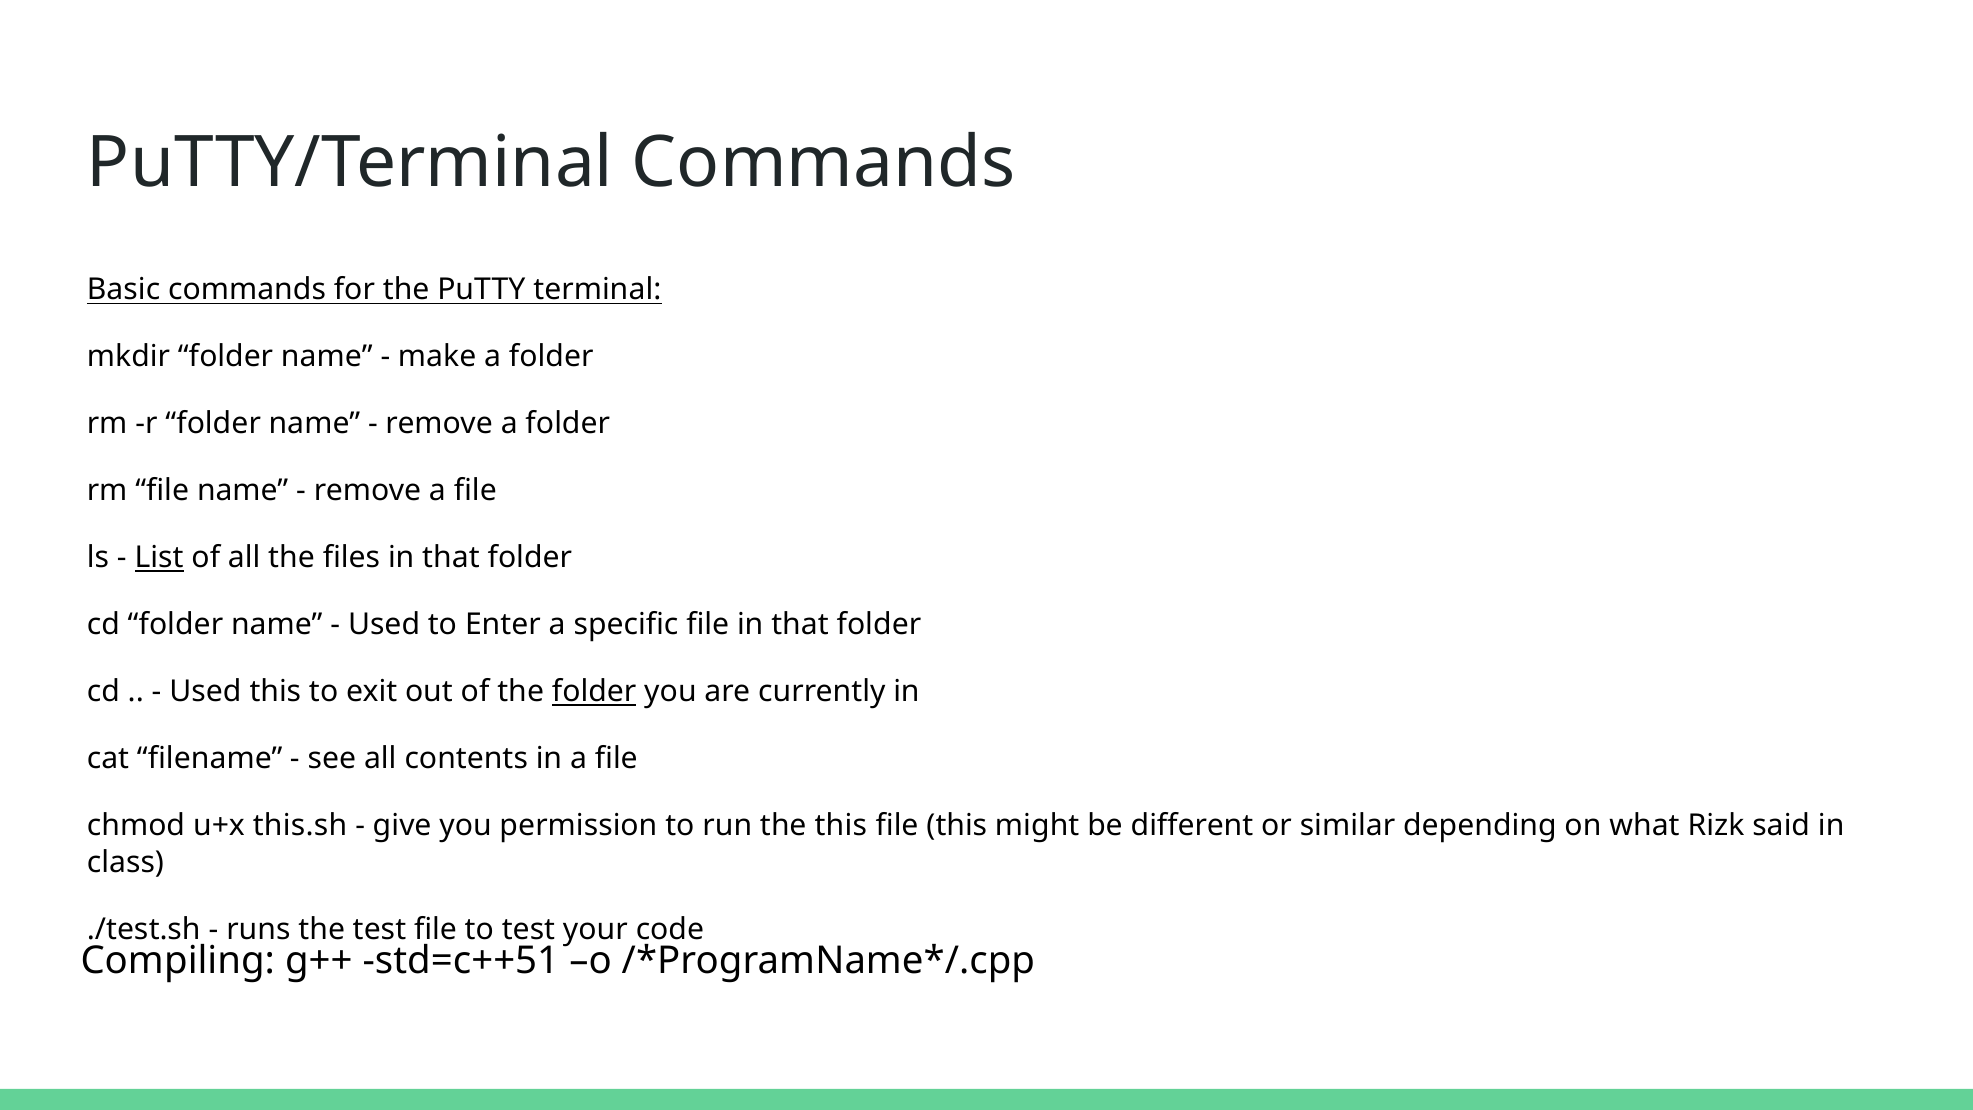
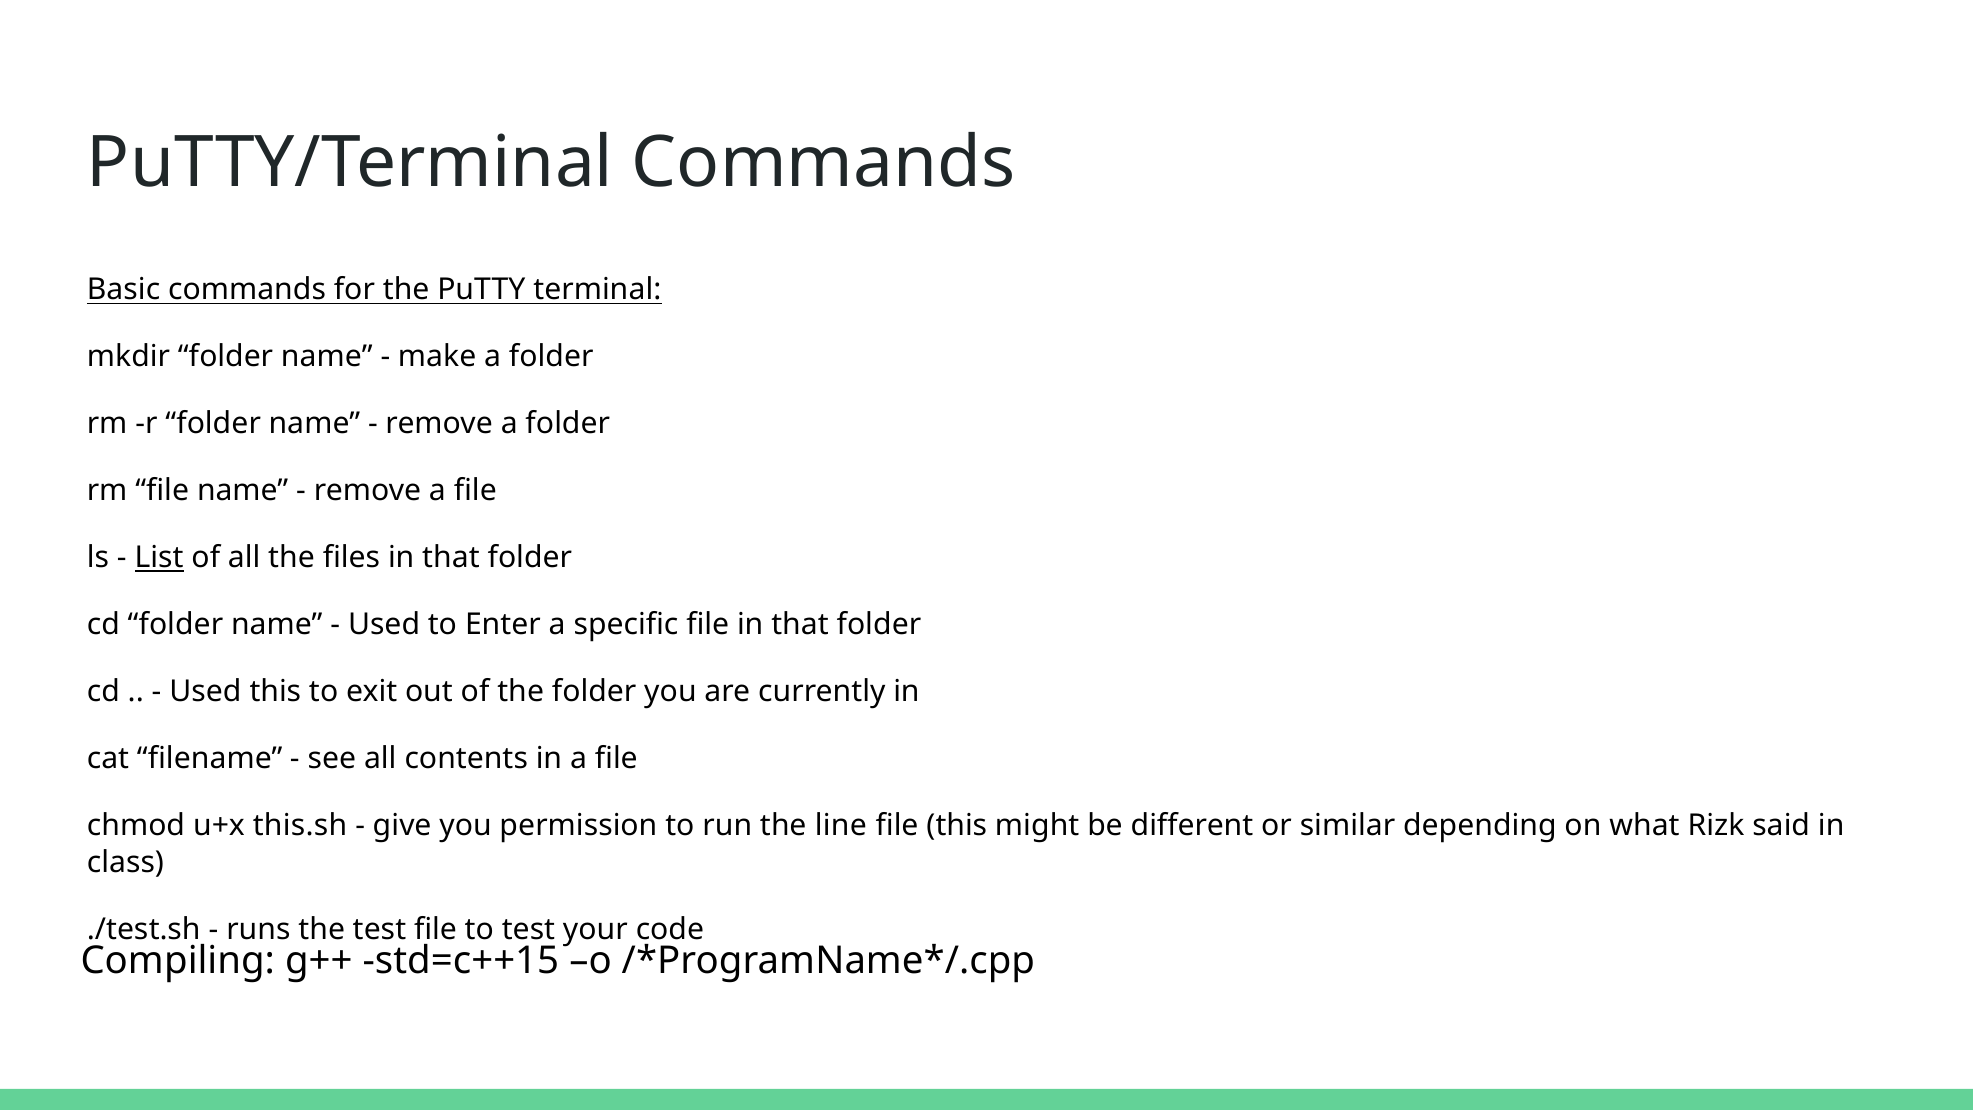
folder at (594, 692) underline: present -> none
the this: this -> line
std=c++51: std=c++51 -> std=c++15
